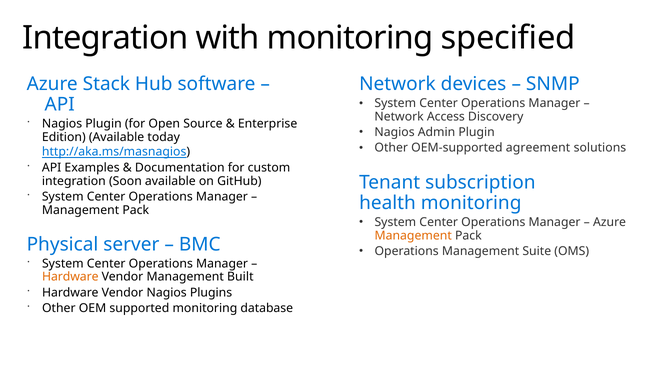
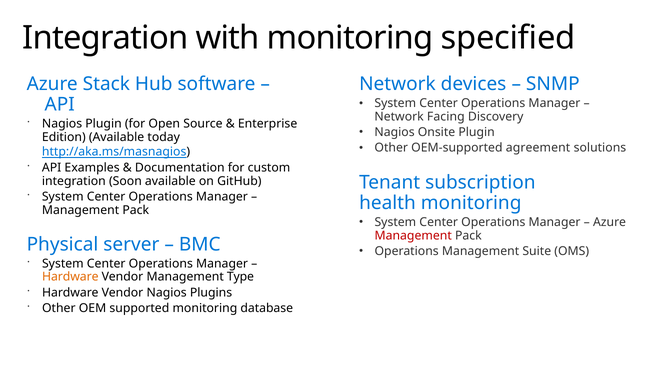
Access: Access -> Facing
Admin: Admin -> Onsite
Management at (413, 235) colour: orange -> red
Built: Built -> Type
